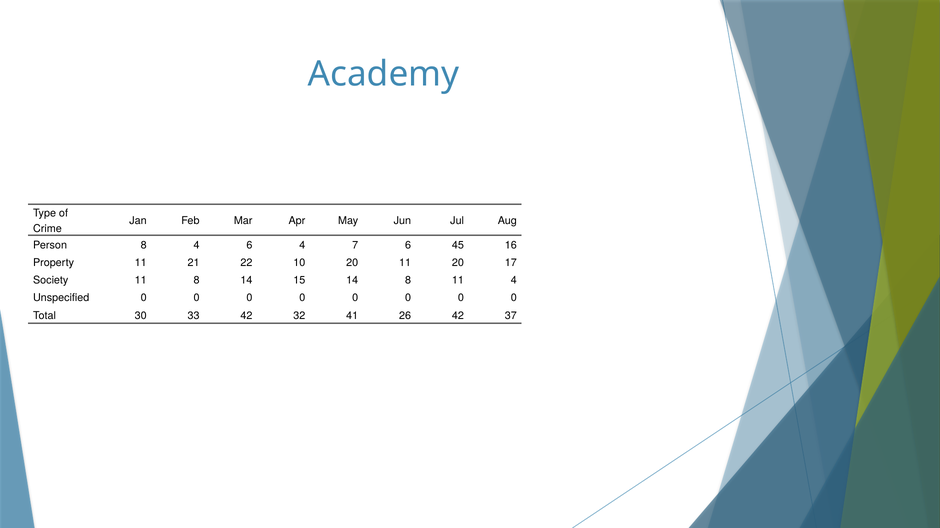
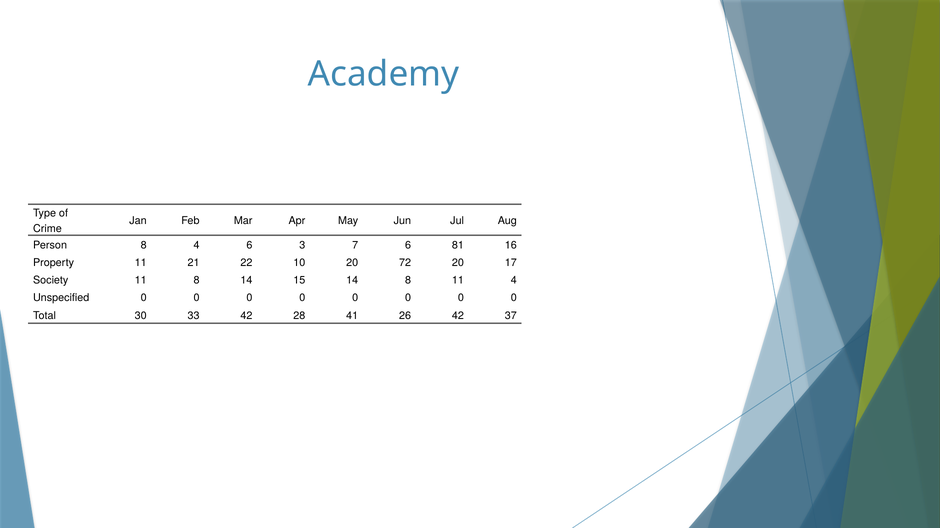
6 4: 4 -> 3
45: 45 -> 81
20 11: 11 -> 72
32: 32 -> 28
